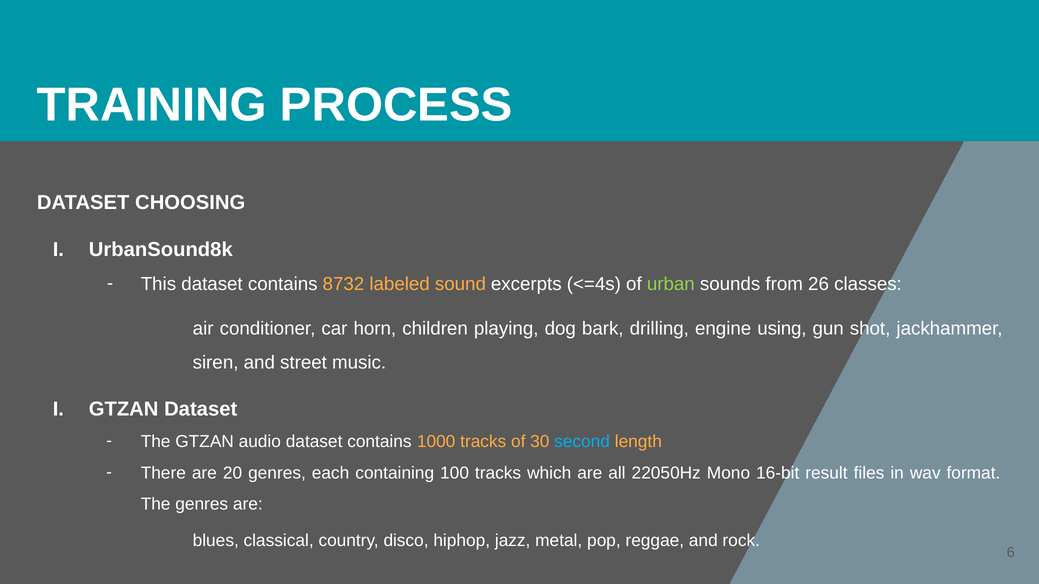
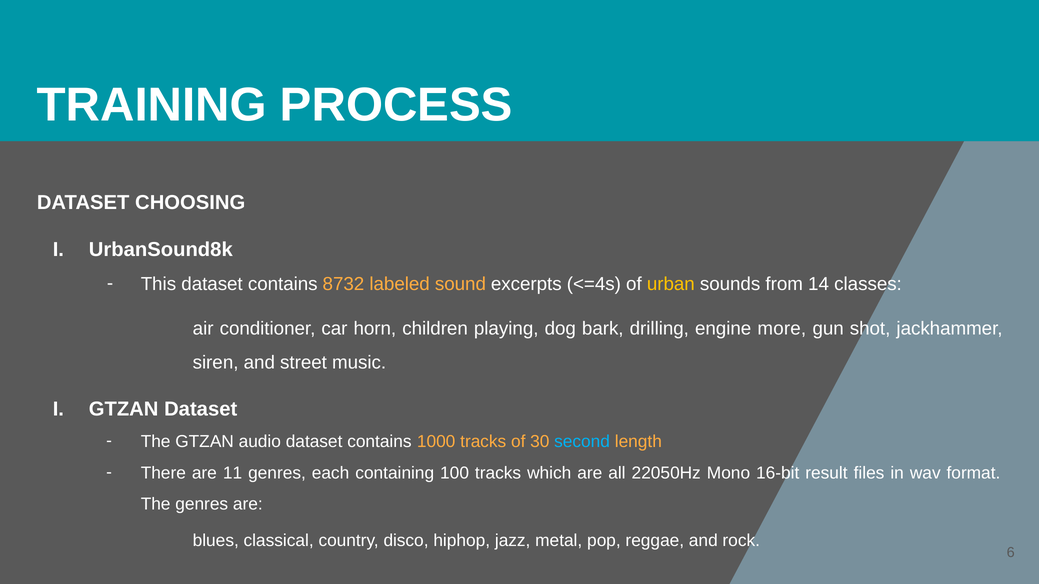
urban colour: light green -> yellow
26: 26 -> 14
using: using -> more
20: 20 -> 11
